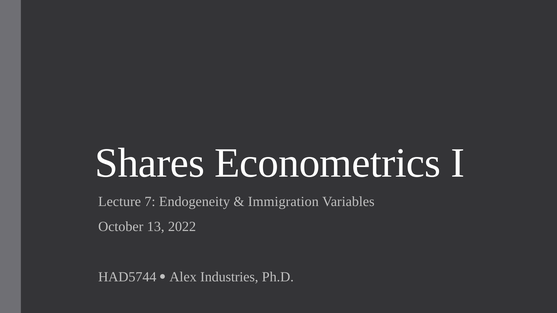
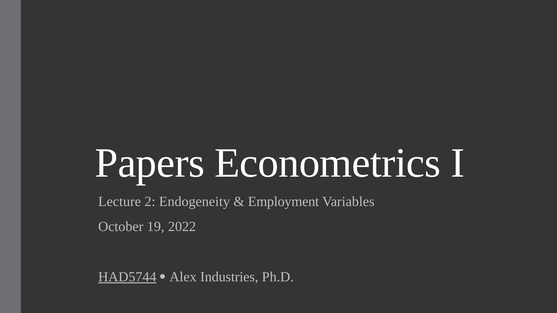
Shares: Shares -> Papers
7: 7 -> 2
Immigration: Immigration -> Employment
13: 13 -> 19
HAD5744 underline: none -> present
